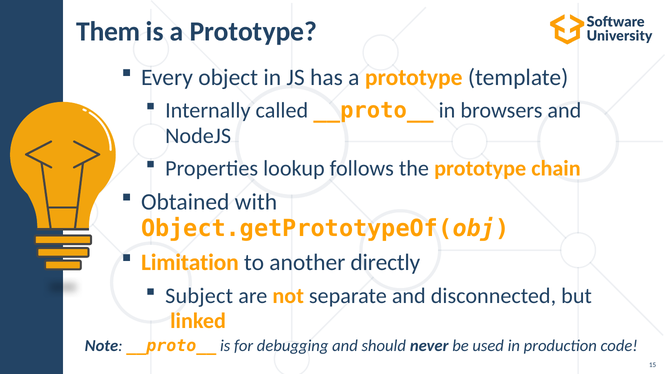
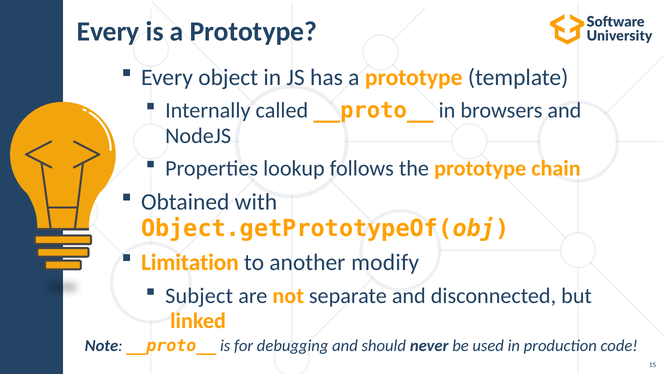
Them at (108, 32): Them -> Every
directly: directly -> modify
